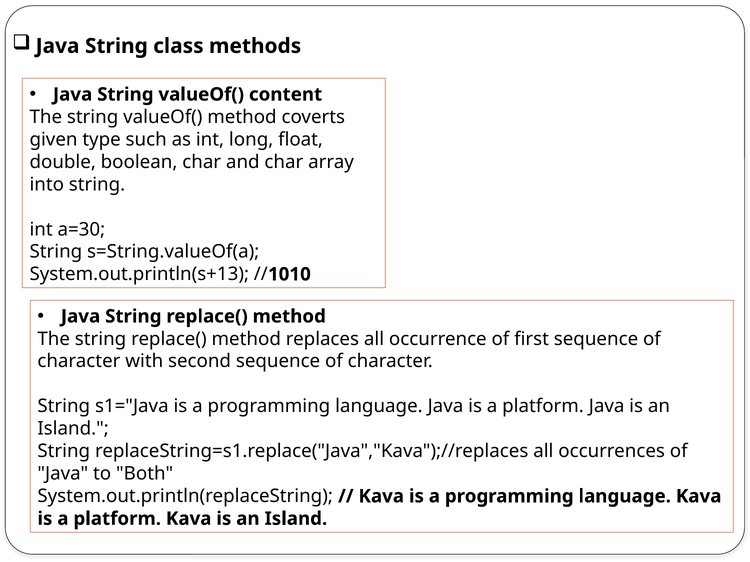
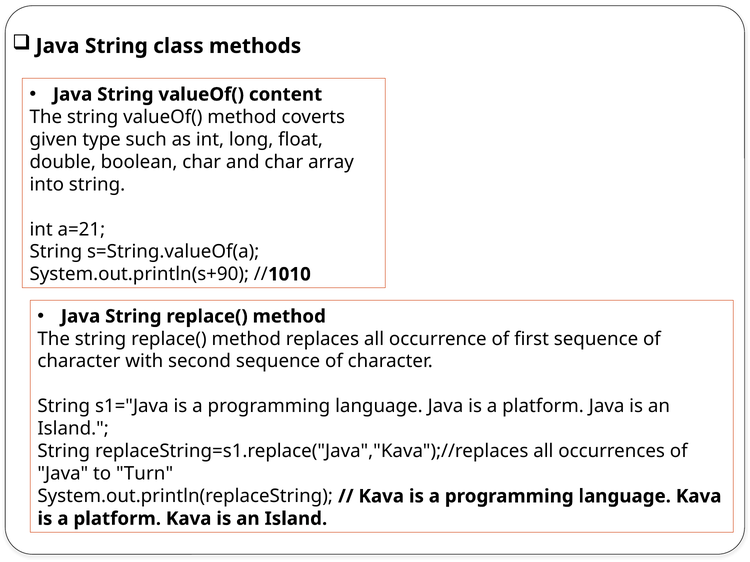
a=30: a=30 -> a=21
System.out.println(s+13: System.out.println(s+13 -> System.out.println(s+90
Both: Both -> Turn
